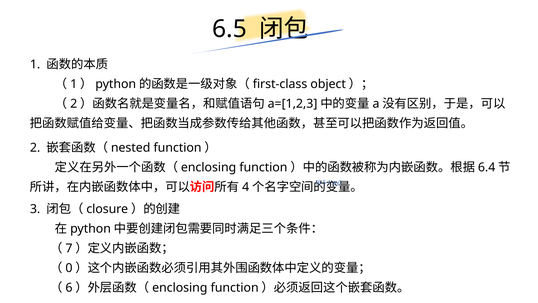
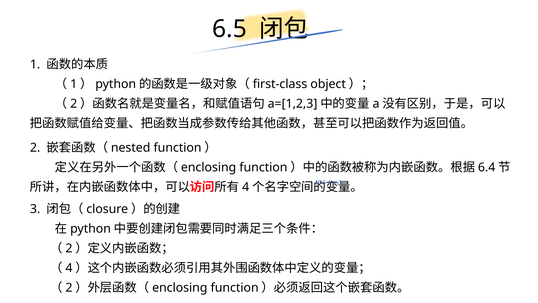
7 at (69, 248): 7 -> 2
0 at (69, 268): 0 -> 4
6 at (69, 287): 6 -> 2
